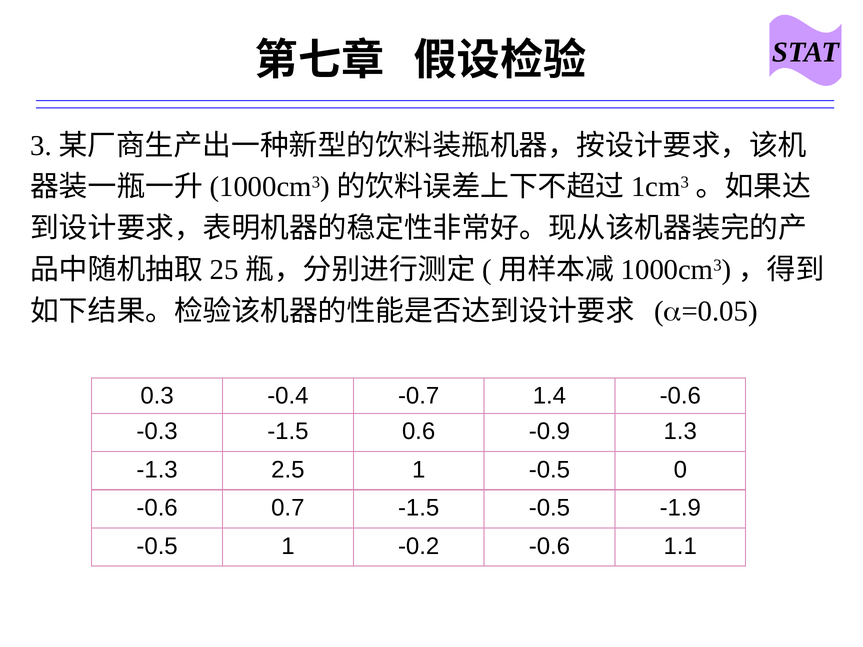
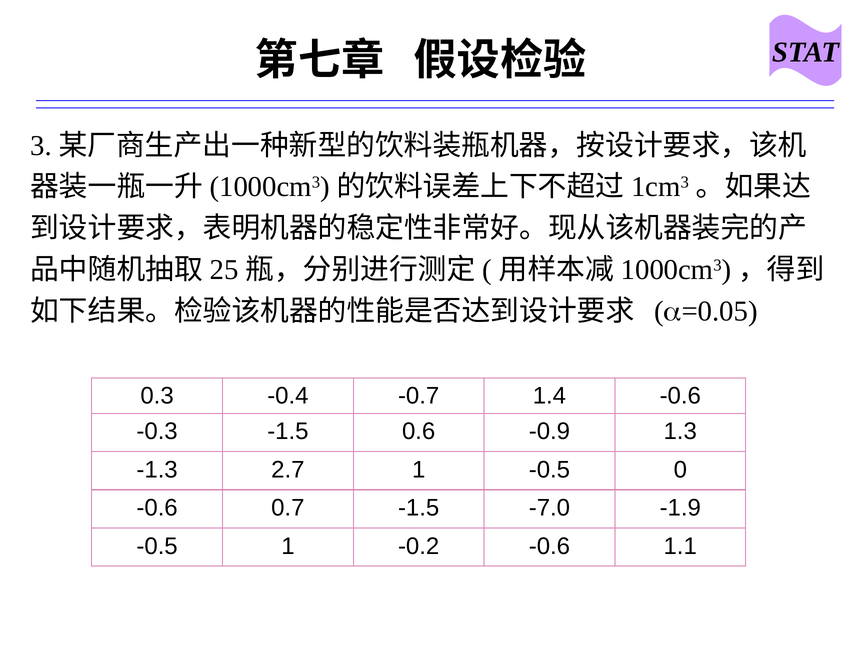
2.5: 2.5 -> 2.7
-1.5 -0.5: -0.5 -> -7.0
